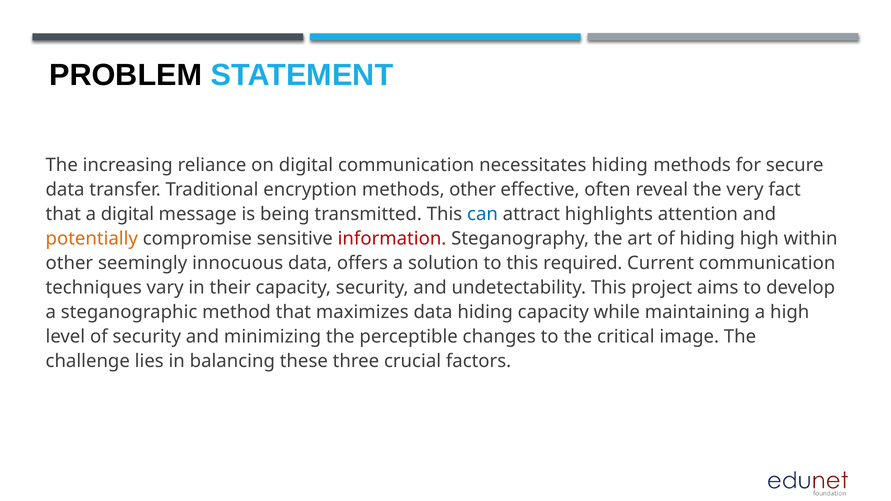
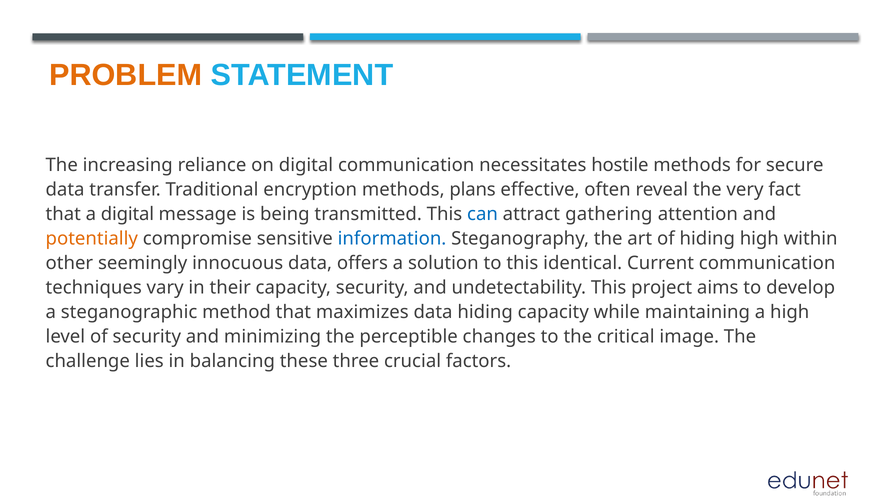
PROBLEM colour: black -> orange
necessitates hiding: hiding -> hostile
methods other: other -> plans
highlights: highlights -> gathering
information colour: red -> blue
required: required -> identical
